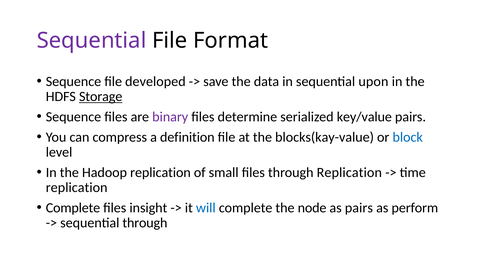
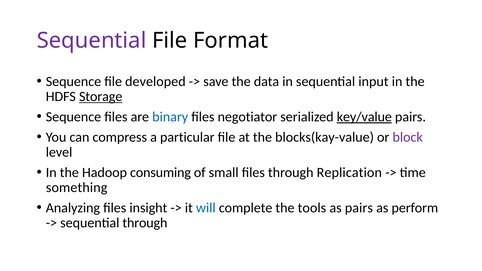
upon: upon -> input
binary colour: purple -> blue
determine: determine -> negotiator
key/value underline: none -> present
definition: definition -> particular
block colour: blue -> purple
Hadoop replication: replication -> consuming
replication at (77, 188): replication -> something
Complete at (73, 208): Complete -> Analyzing
node: node -> tools
